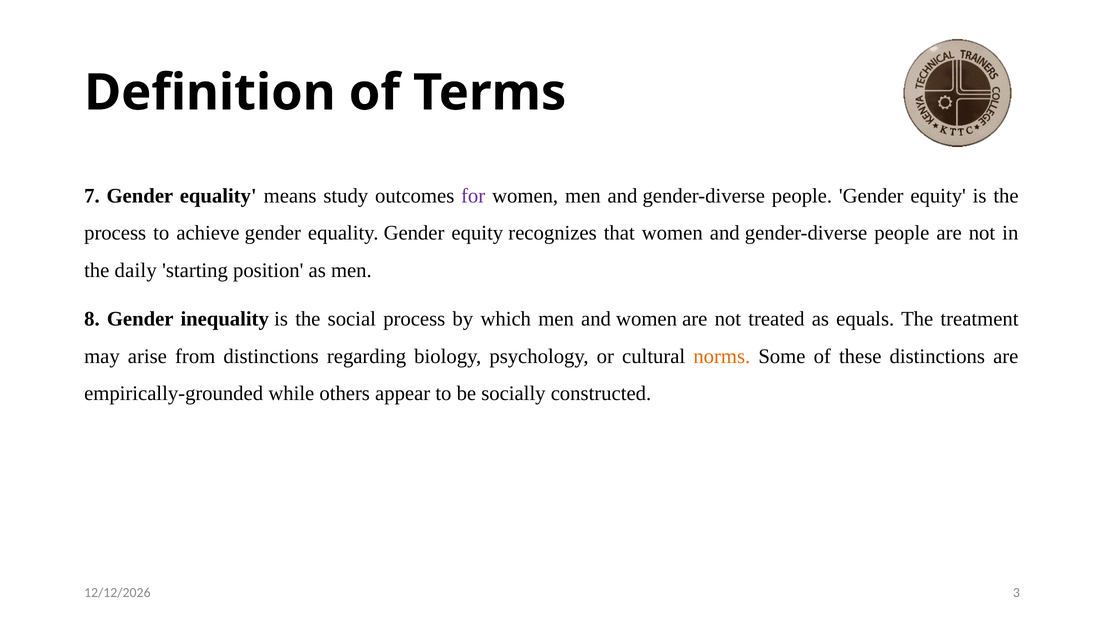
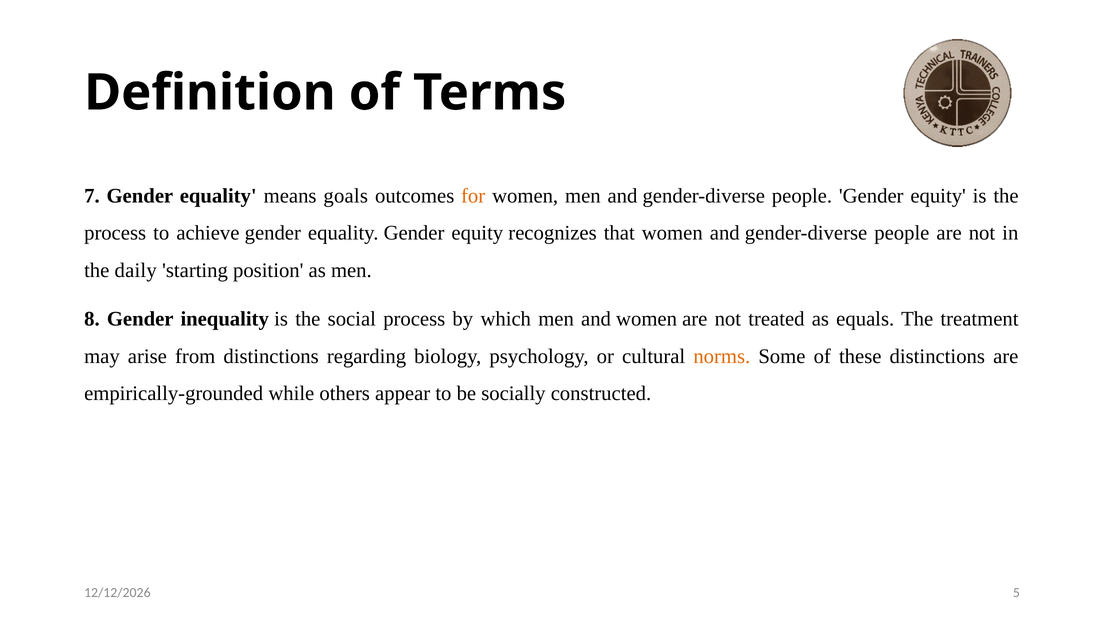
study: study -> goals
for colour: purple -> orange
3: 3 -> 5
